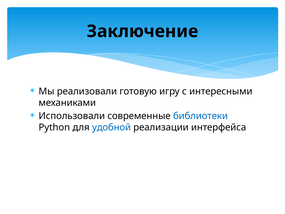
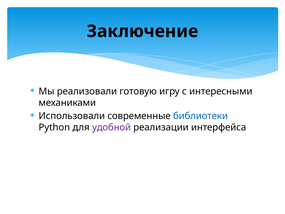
удобной colour: blue -> purple
